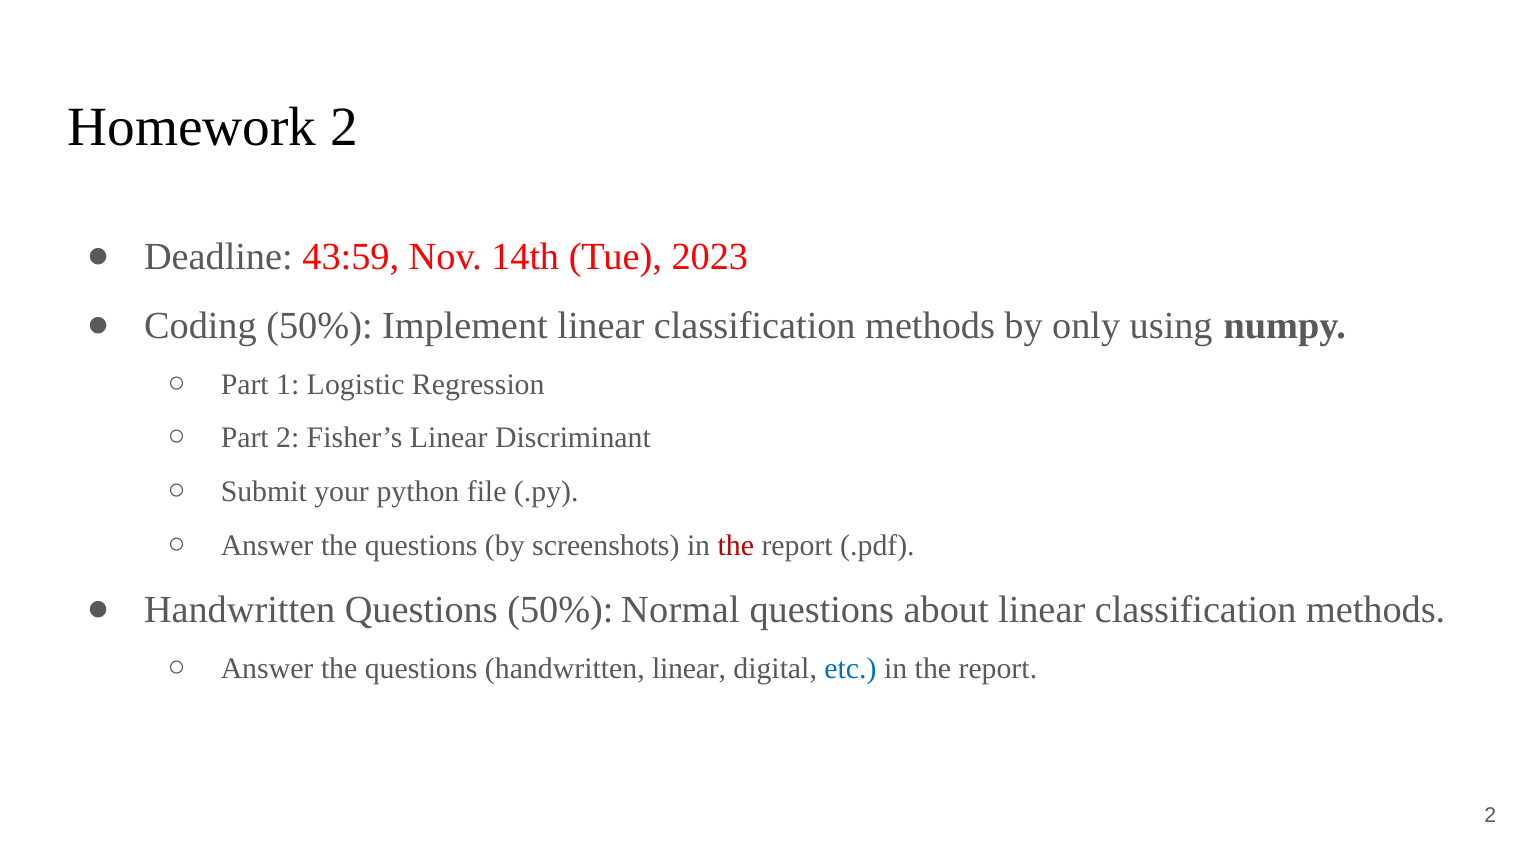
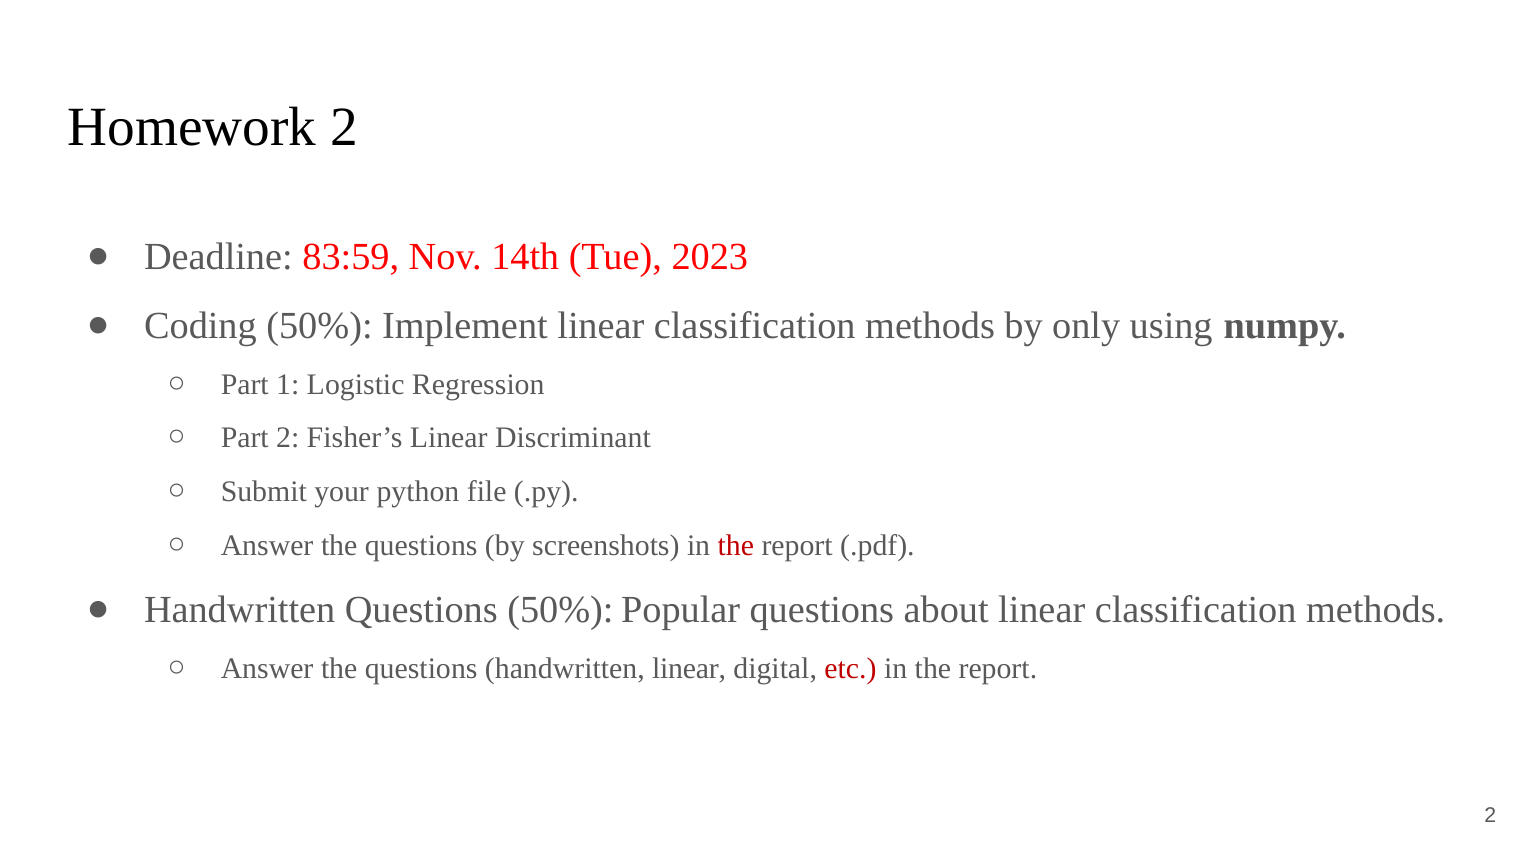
43:59: 43:59 -> 83:59
Normal: Normal -> Popular
etc colour: blue -> red
